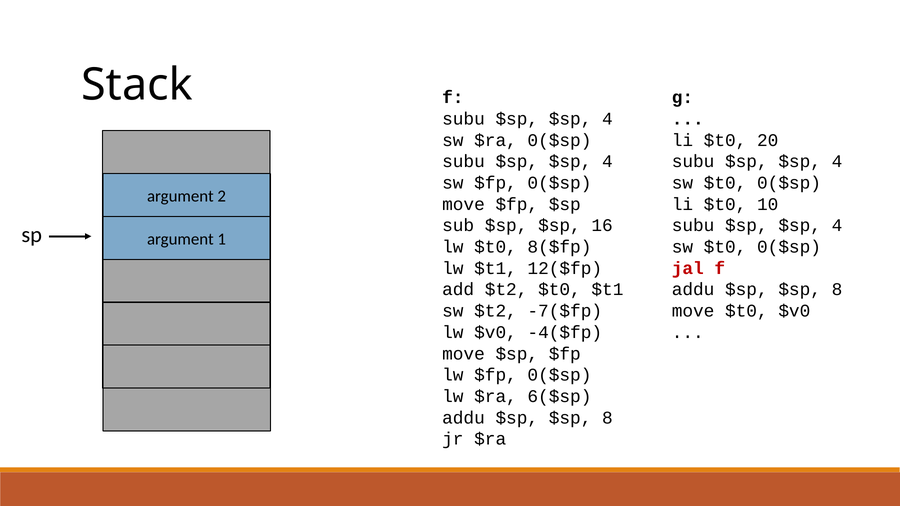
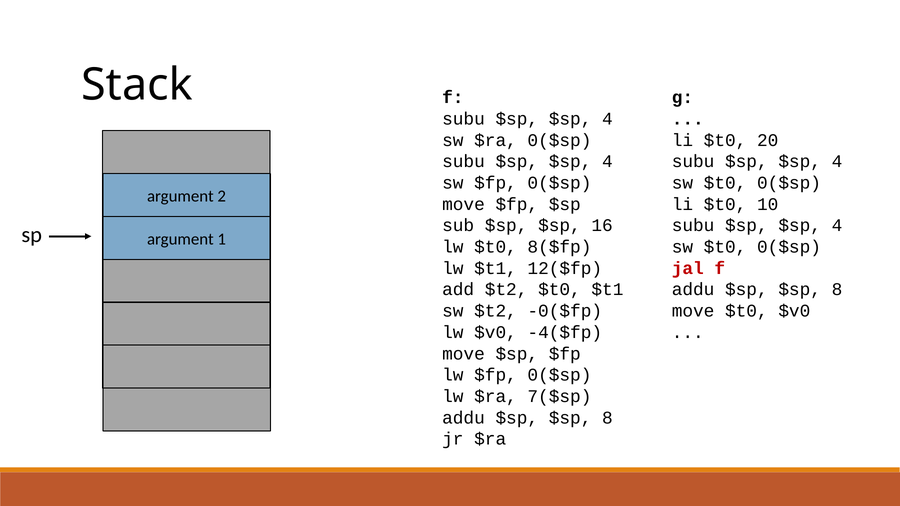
-7($fp: -7($fp -> -0($fp
6($sp: 6($sp -> 7($sp
